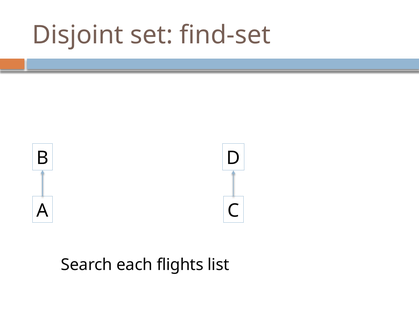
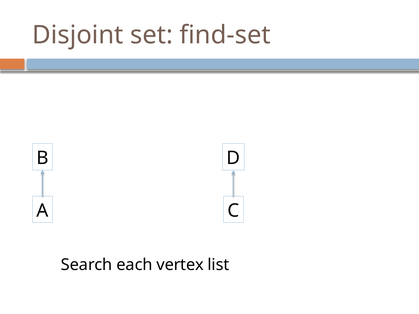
flights: flights -> vertex
